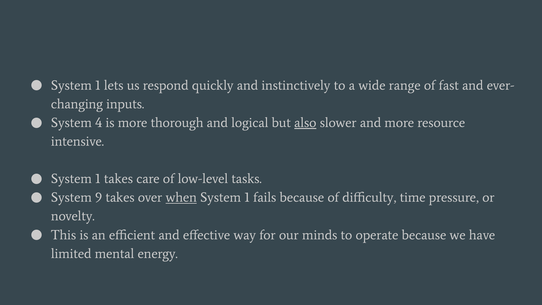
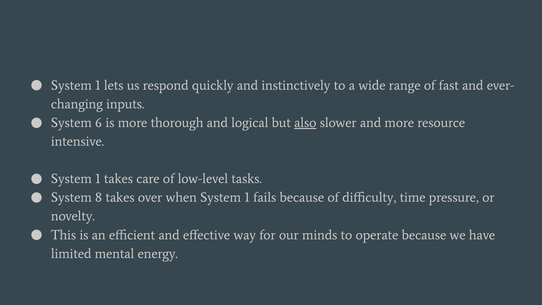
4: 4 -> 6
9: 9 -> 8
when underline: present -> none
